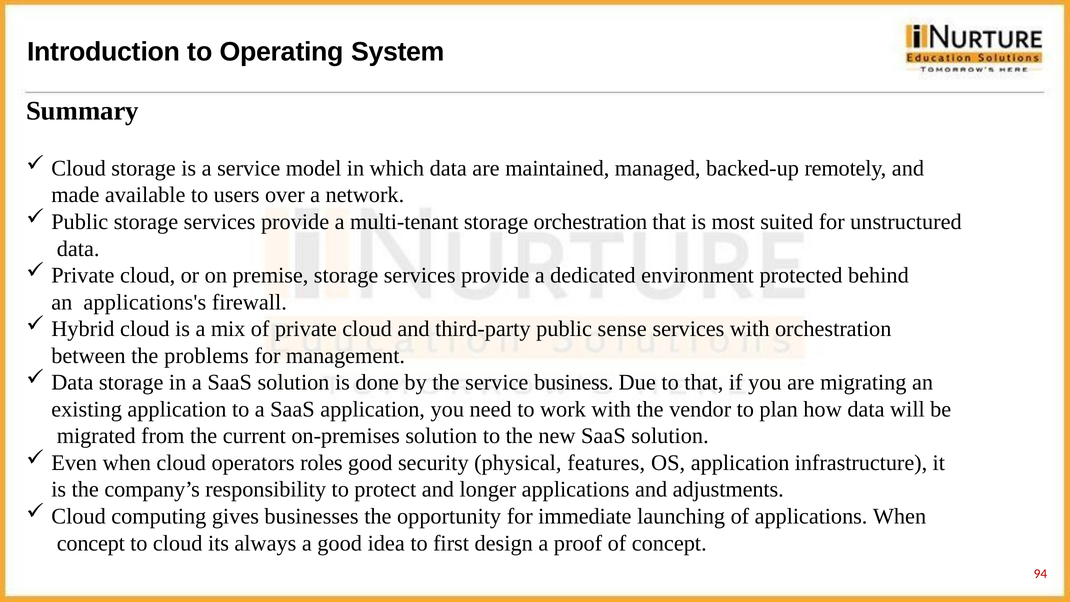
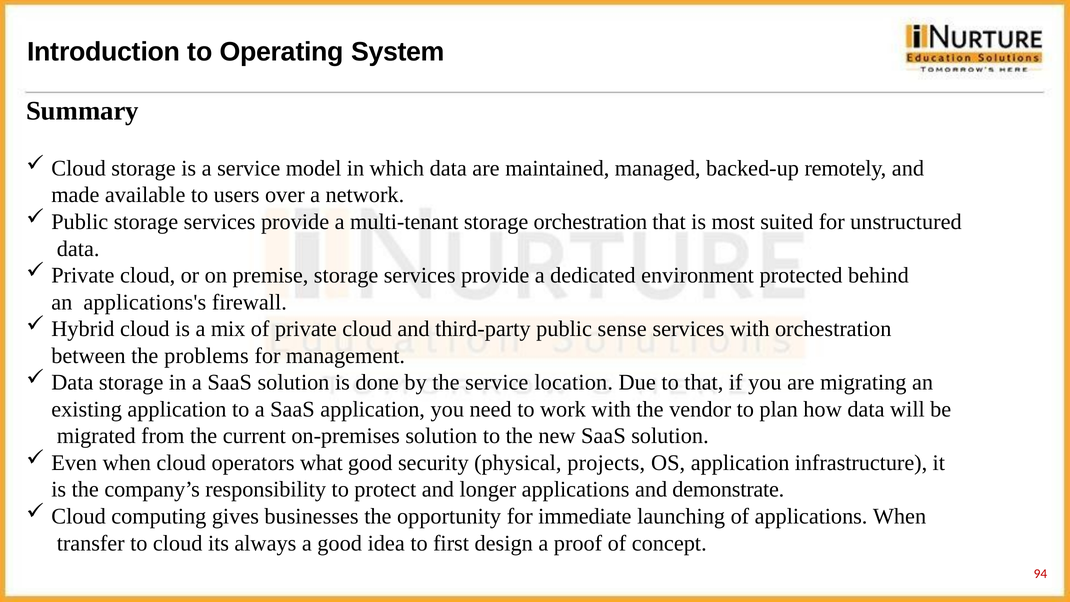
business: business -> location
roles: roles -> what
features: features -> projects
adjustments: adjustments -> demonstrate
concept at (91, 543): concept -> transfer
